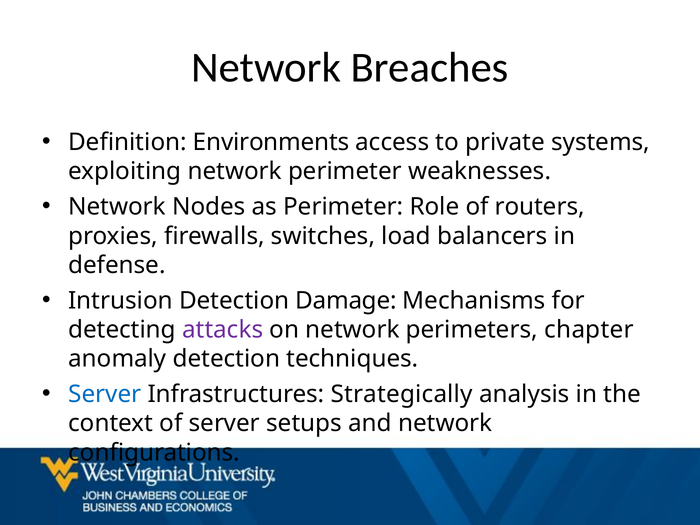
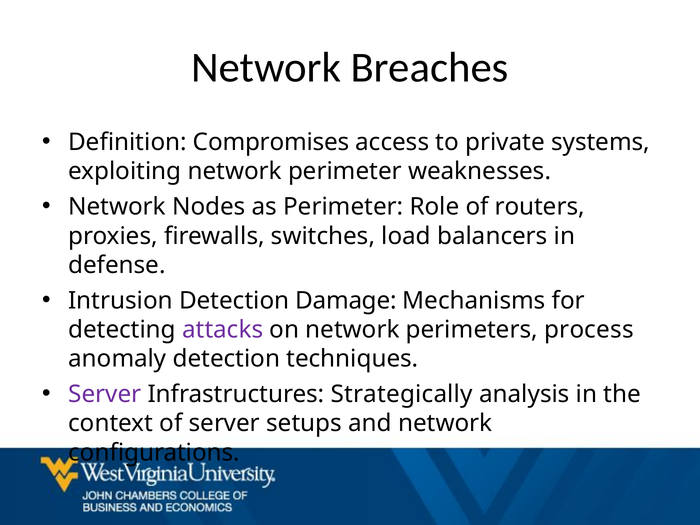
Environments: Environments -> Compromises
chapter: chapter -> process
Server at (105, 394) colour: blue -> purple
